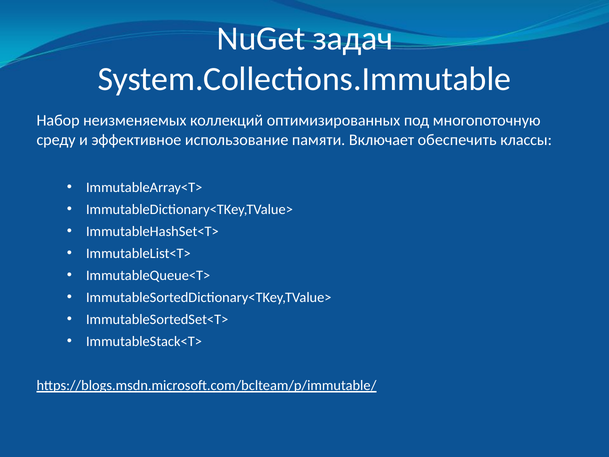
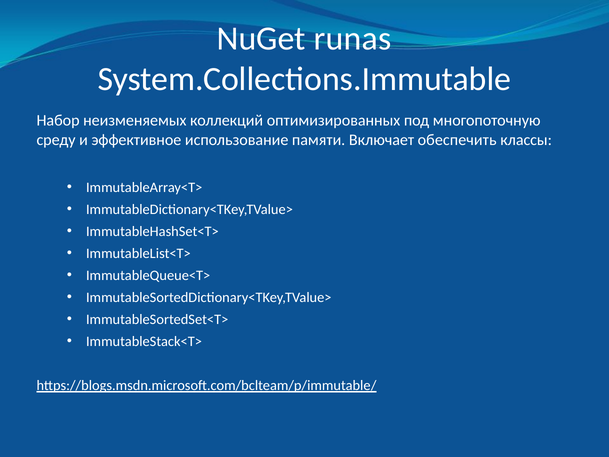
задач: задач -> runas
